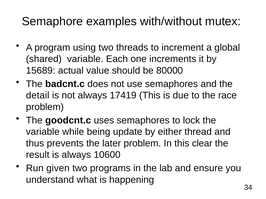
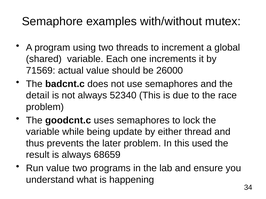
15689: 15689 -> 71569
80000: 80000 -> 26000
17419: 17419 -> 52340
clear: clear -> used
10600: 10600 -> 68659
Run given: given -> value
